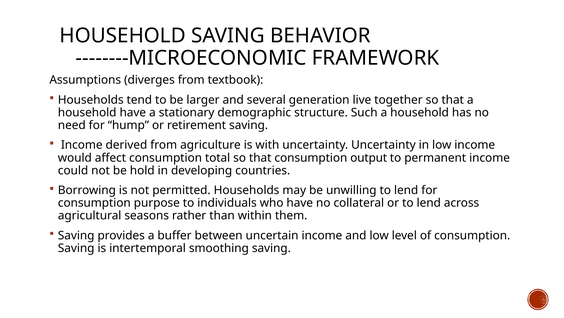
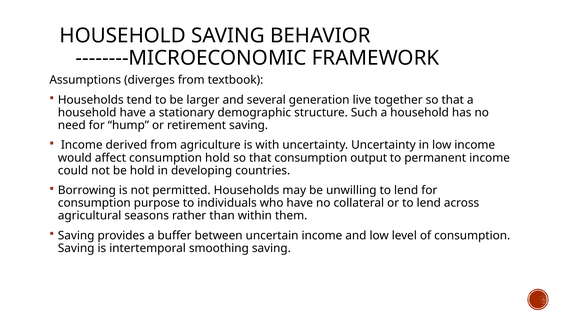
consumption total: total -> hold
